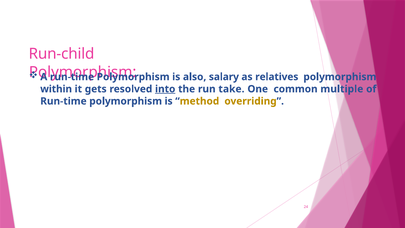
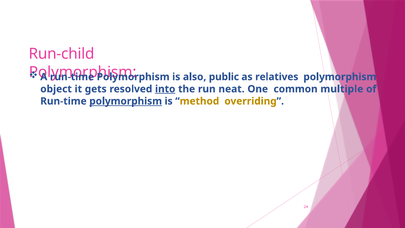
salary: salary -> public
within: within -> object
take: take -> neat
polymorphism at (126, 101) underline: none -> present
